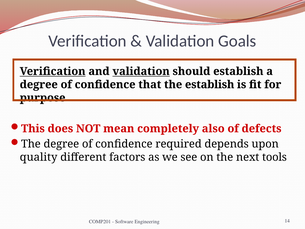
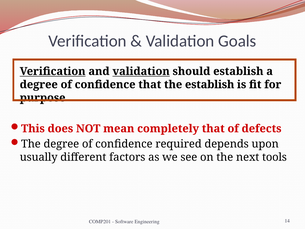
completely also: also -> that
quality: quality -> usually
